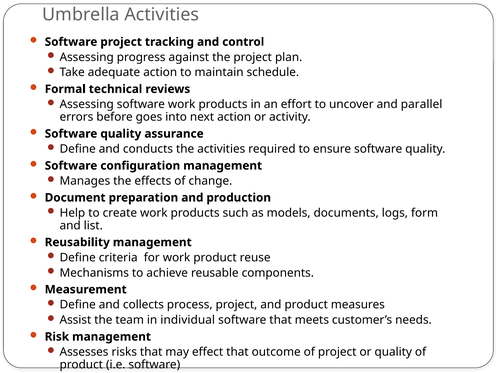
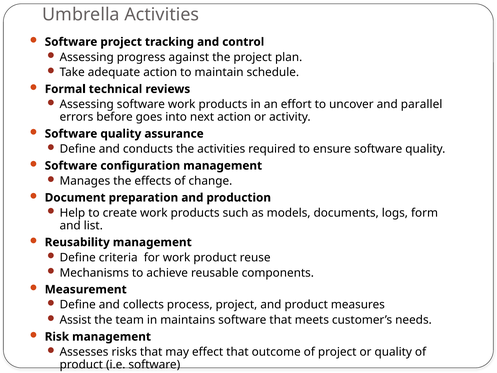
individual: individual -> maintains
